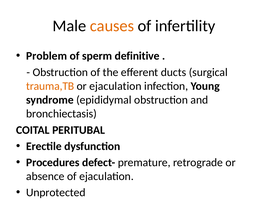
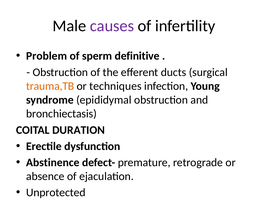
causes colour: orange -> purple
or ejaculation: ejaculation -> techniques
PERITUBAL: PERITUBAL -> DURATION
Procedures: Procedures -> Abstinence
